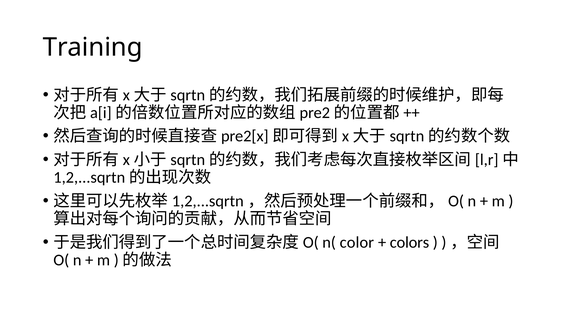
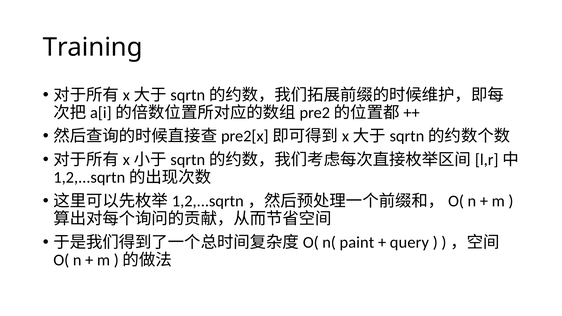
color: color -> paint
colors: colors -> query
